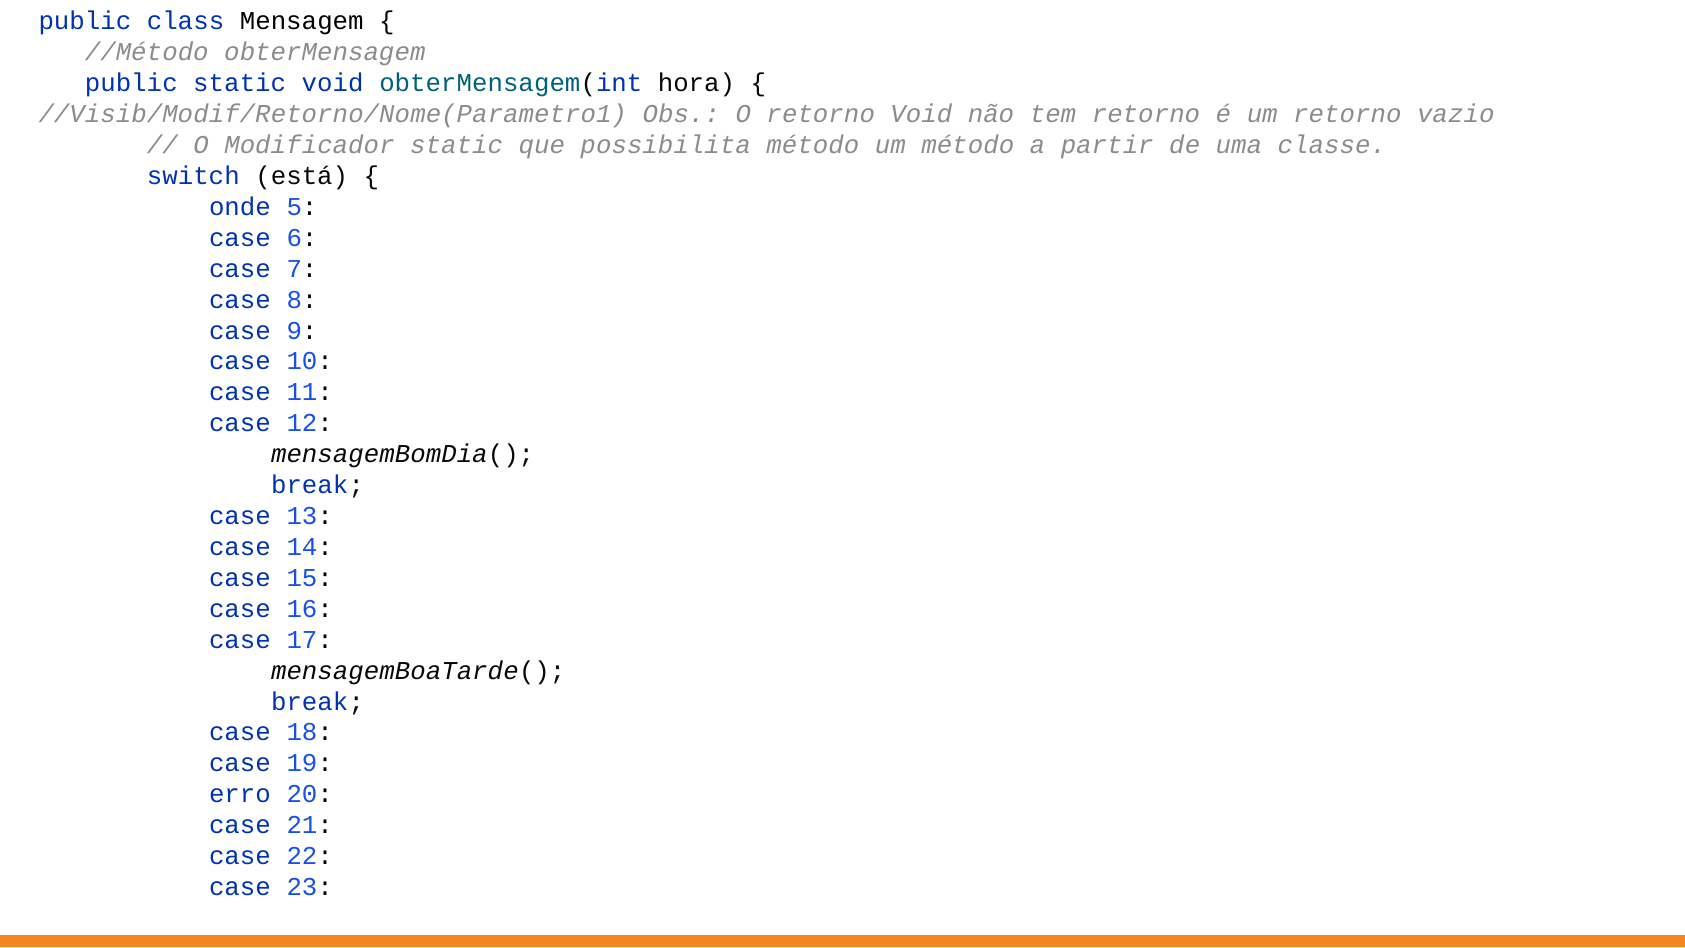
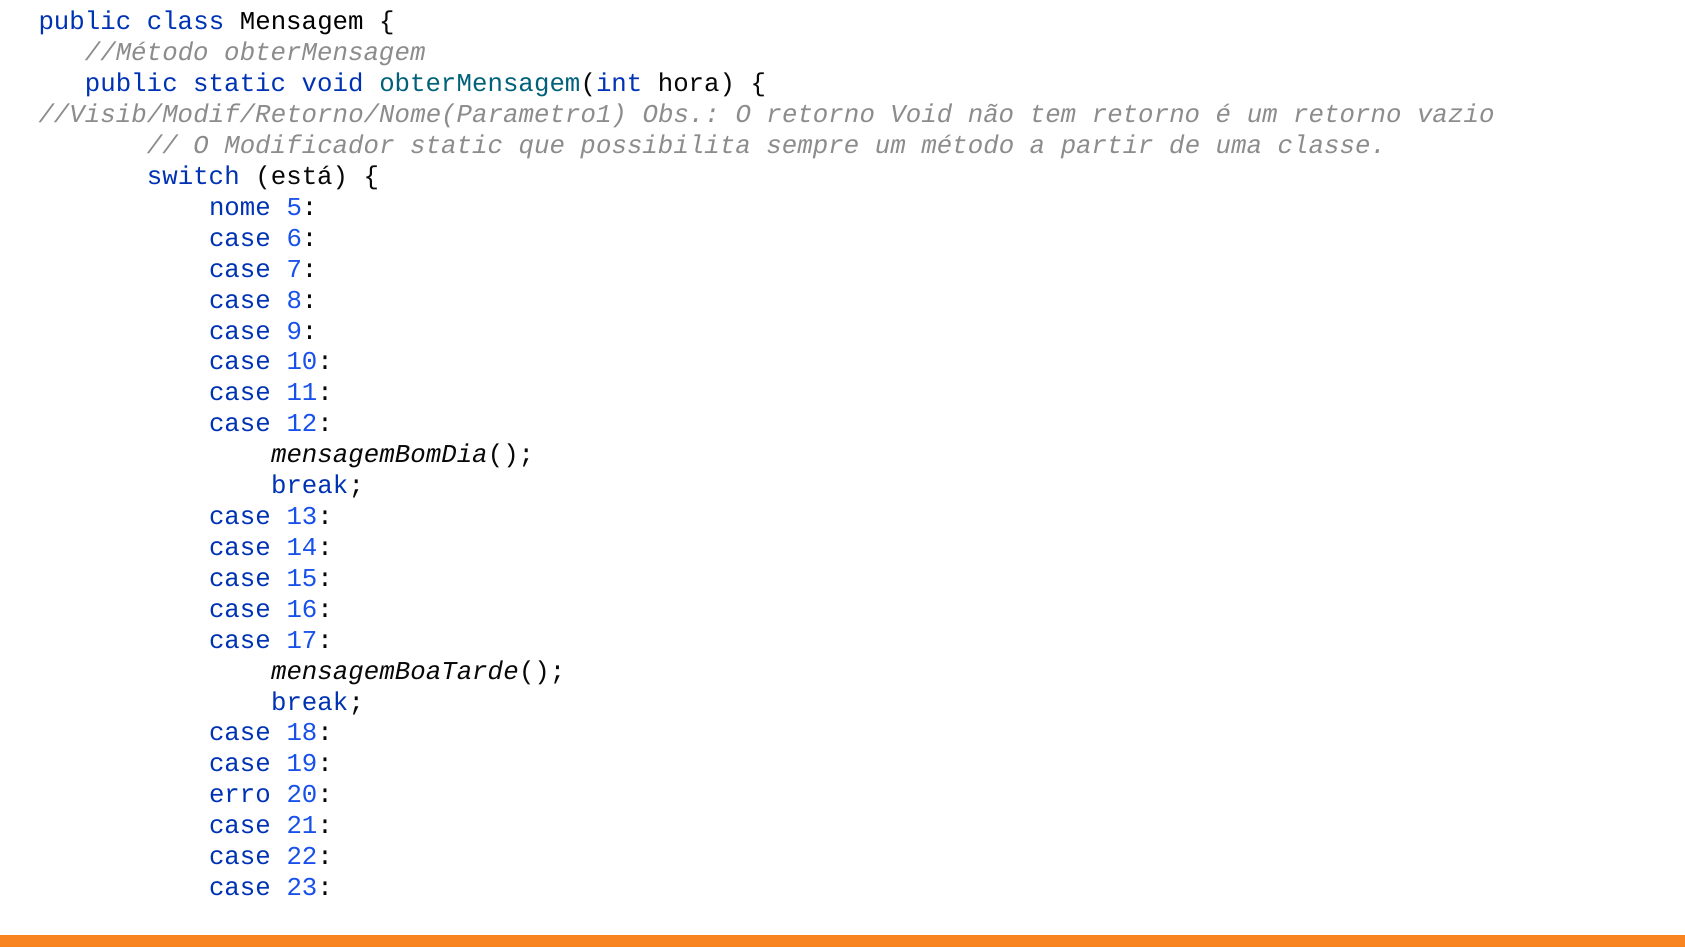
possibilita método: método -> sempre
onde: onde -> nome
